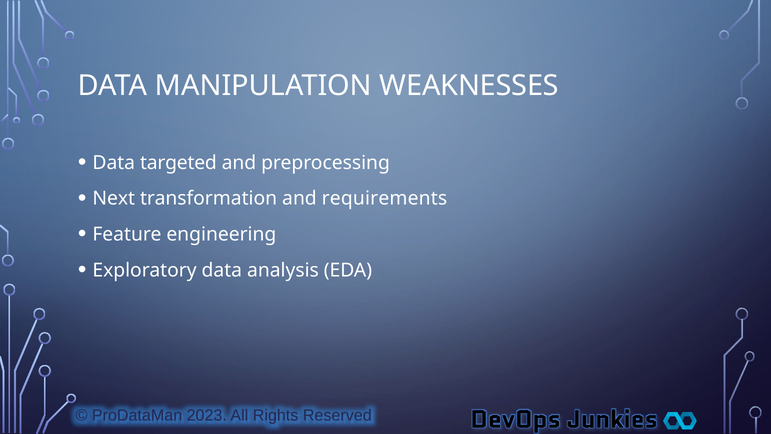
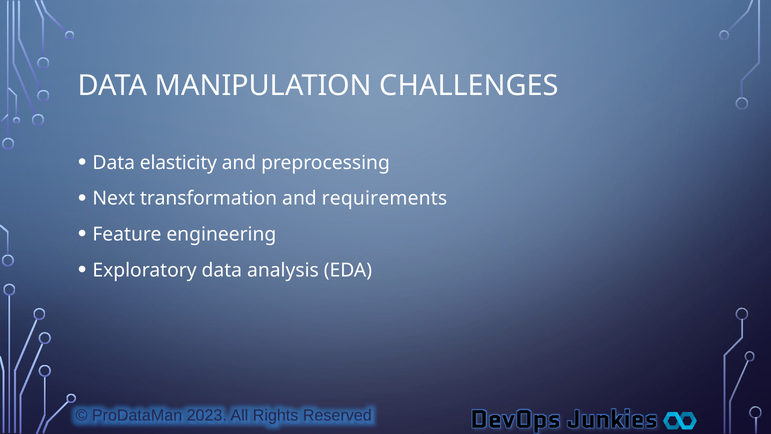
WEAKNESSES: WEAKNESSES -> CHALLENGES
targeted: targeted -> elasticity
